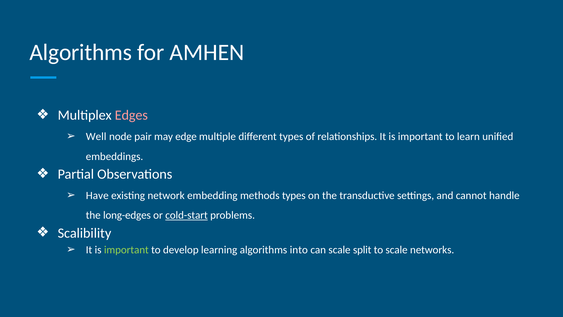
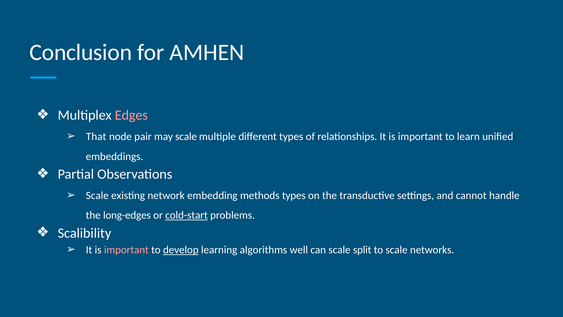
Algorithms at (81, 52): Algorithms -> Conclusion
Well: Well -> That
may edge: edge -> scale
Have at (97, 195): Have -> Scale
important at (126, 250) colour: light green -> pink
develop underline: none -> present
into: into -> well
